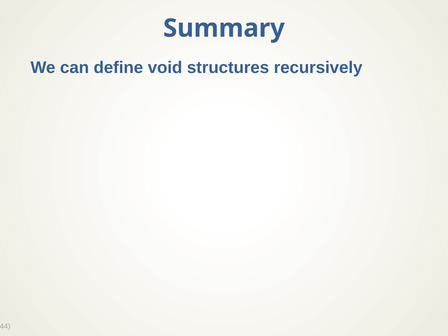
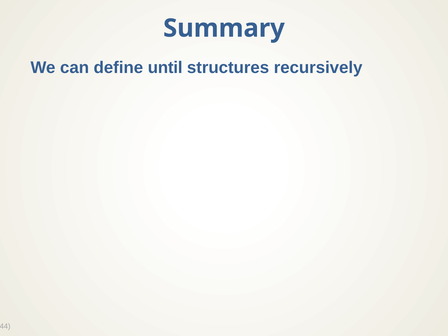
void: void -> until
